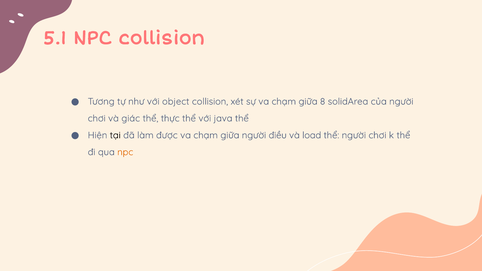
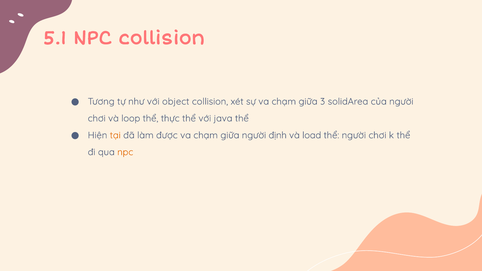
8: 8 -> 3
giác: giác -> loop
tại colour: black -> orange
điều: điều -> định
